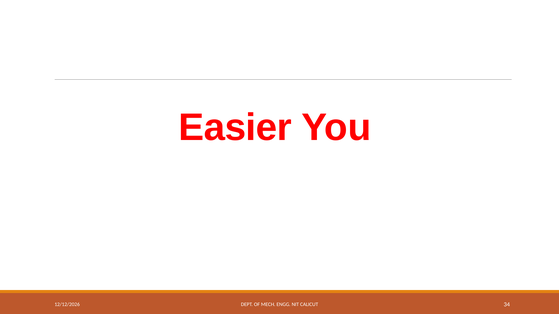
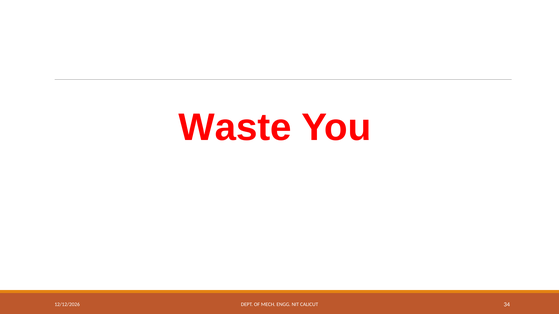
Easier: Easier -> Waste
